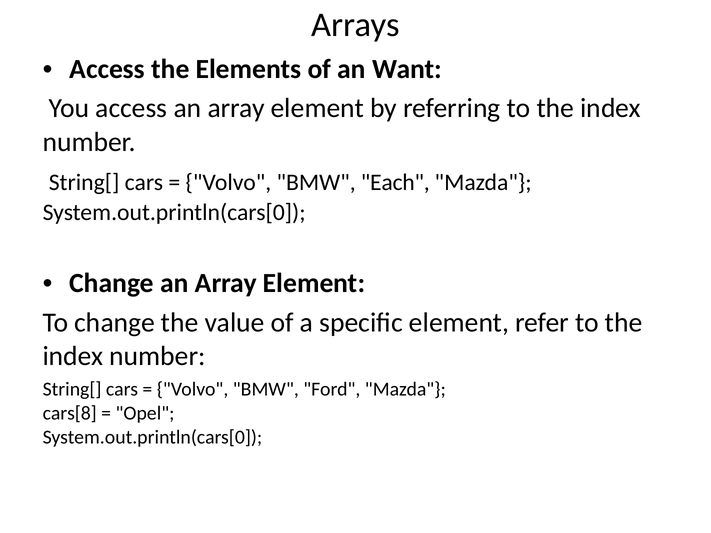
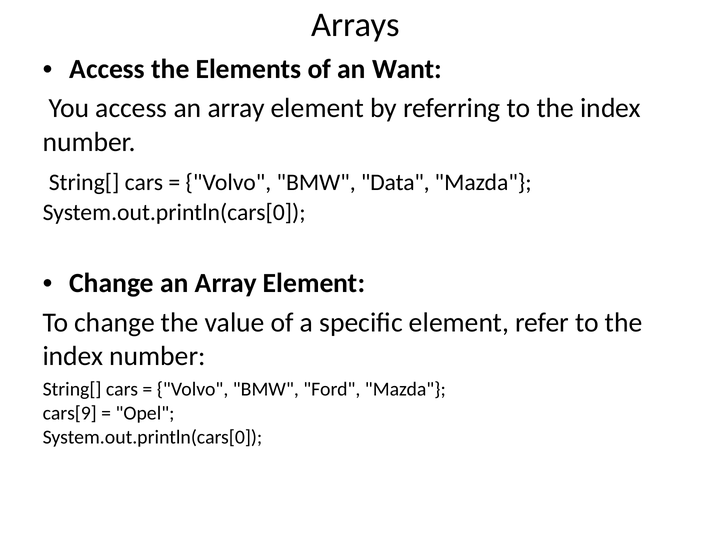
Each: Each -> Data
cars[8: cars[8 -> cars[9
